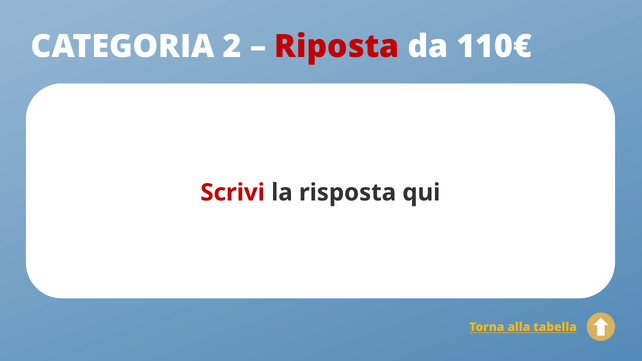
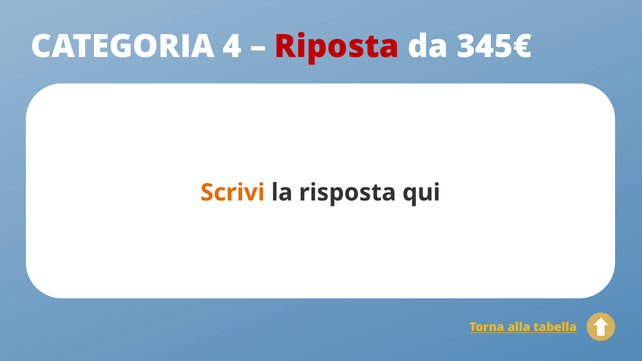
2: 2 -> 4
110€: 110€ -> 345€
Scrivi colour: red -> orange
